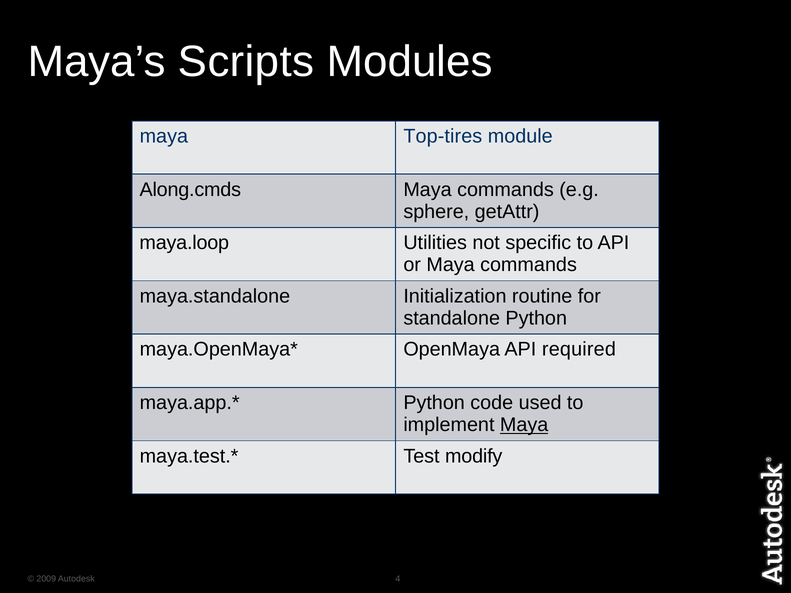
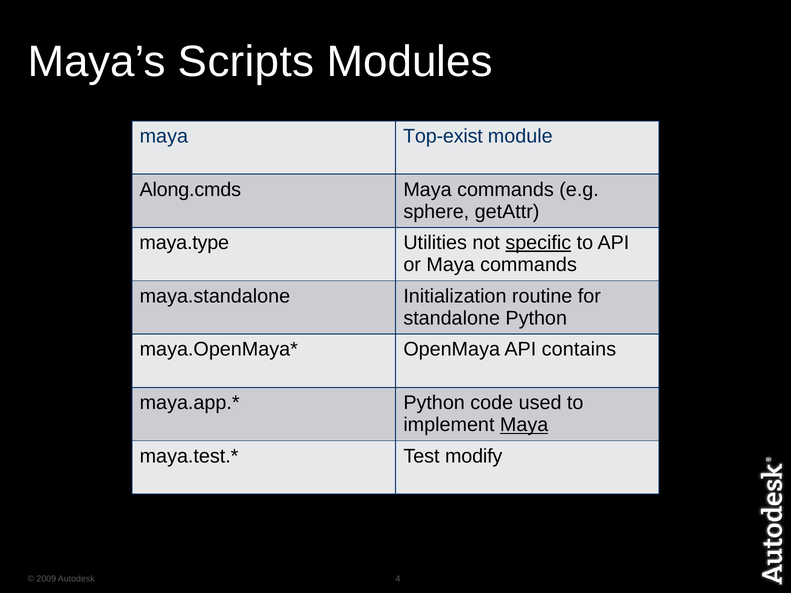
Top-tires: Top-tires -> Top-exist
maya.loop: maya.loop -> maya.type
specific underline: none -> present
required: required -> contains
